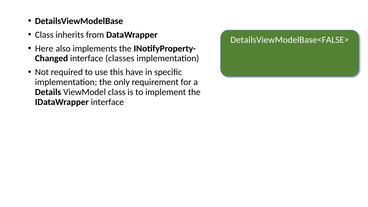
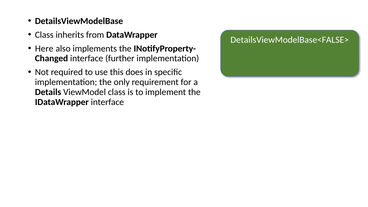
classes: classes -> further
have: have -> does
